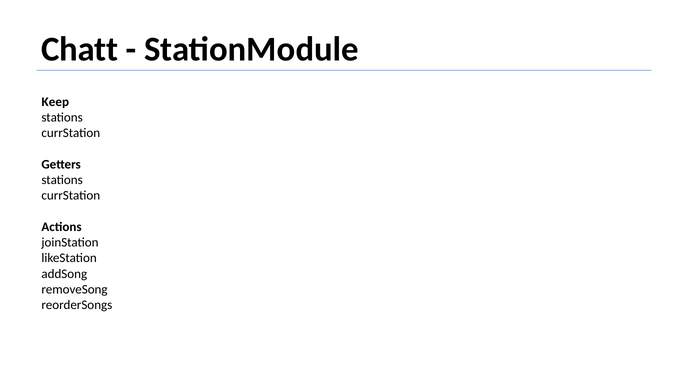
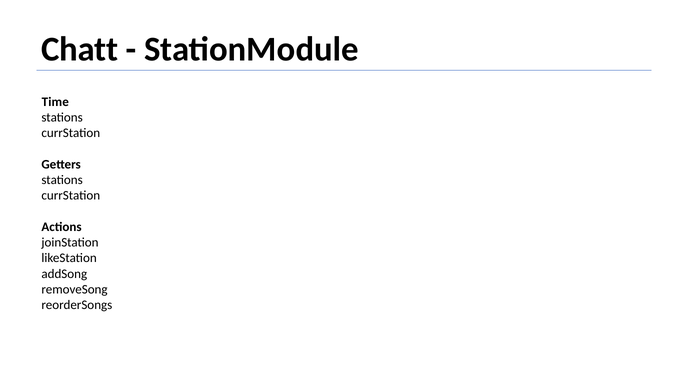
Keep: Keep -> Time
